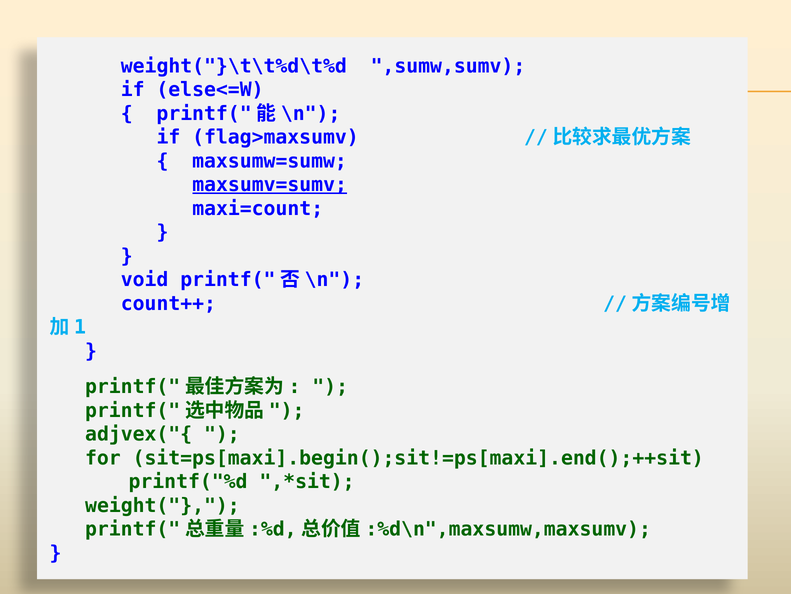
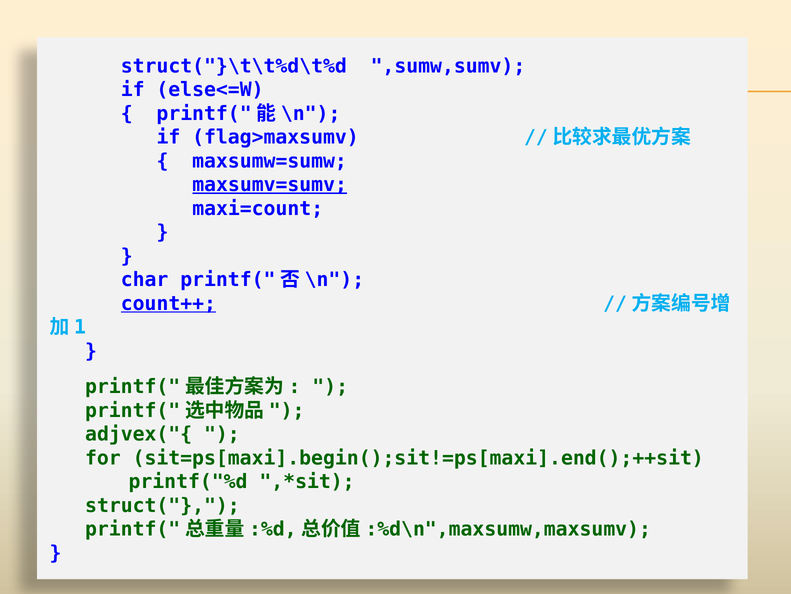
weight("}\t\t%d\t%d: weight("}\t\t%d\t%d -> struct("}\t\t%d\t%d
void: void -> char
count++ underline: none -> present
weight(: weight( -> struct(
